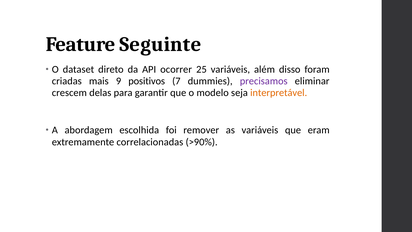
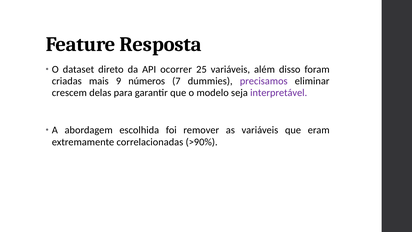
Seguinte: Seguinte -> Resposta
positivos: positivos -> números
interpretável colour: orange -> purple
